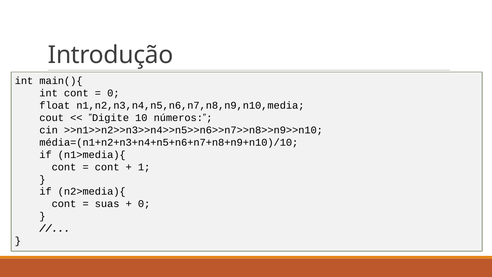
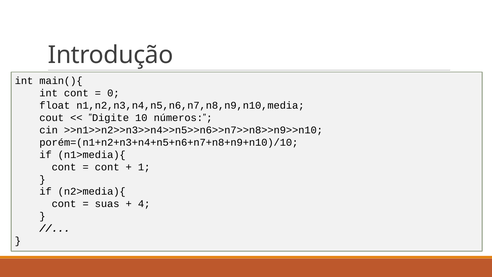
média=(n1+n2+n3+n4+n5+n6+n7+n8+n9+n10)/10: média=(n1+n2+n3+n4+n5+n6+n7+n8+n9+n10)/10 -> porém=(n1+n2+n3+n4+n5+n6+n7+n8+n9+n10)/10
0 at (144, 204): 0 -> 4
